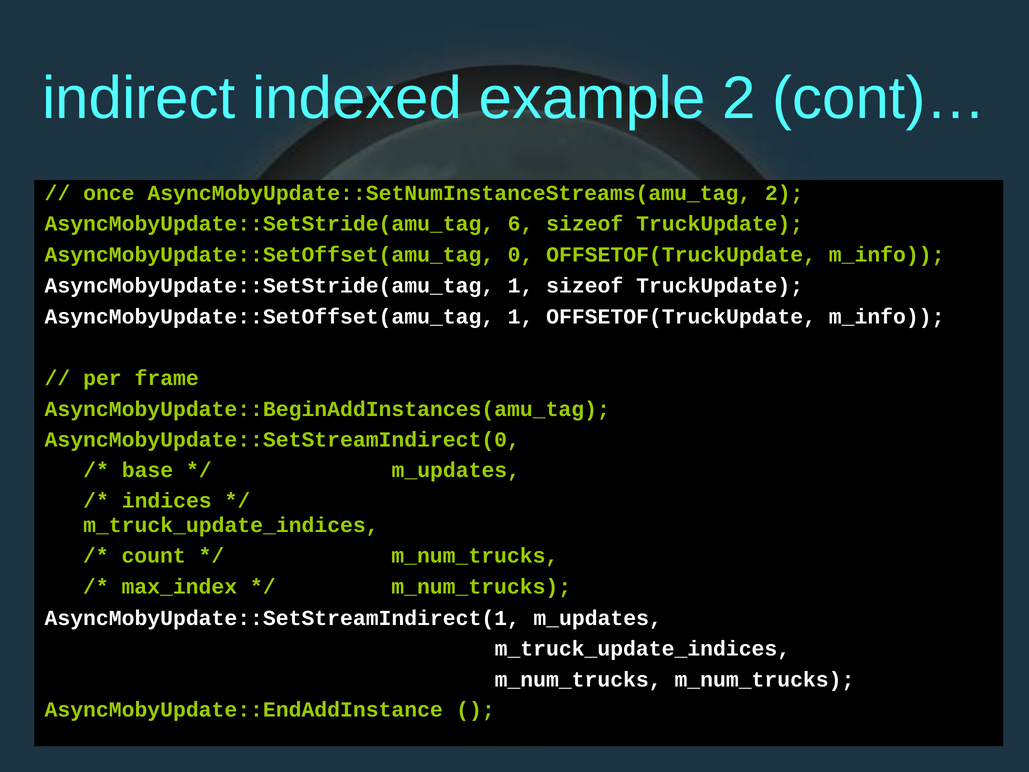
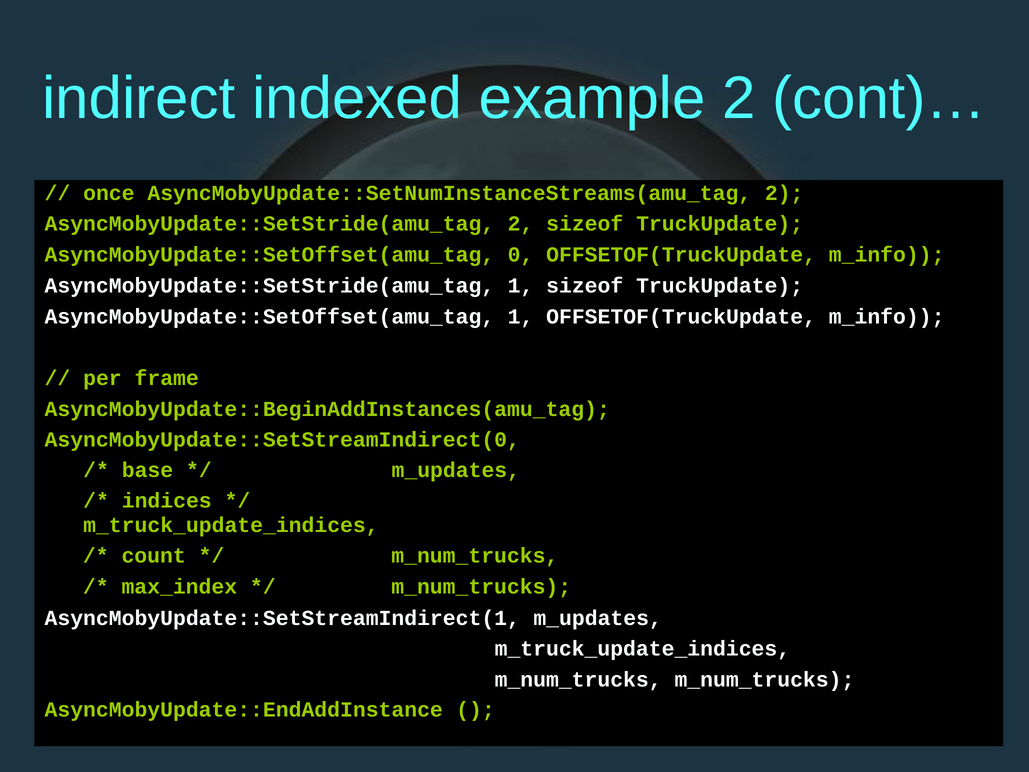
AsyncMobyUpdate::SetStride(amu_tag 6: 6 -> 2
